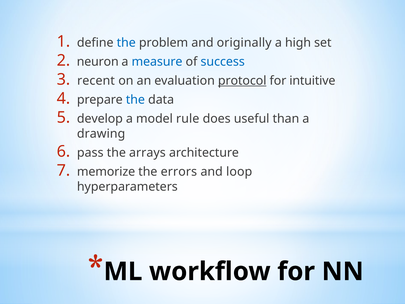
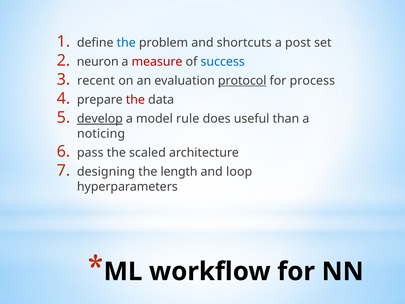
originally: originally -> shortcuts
high: high -> post
measure colour: blue -> red
intuitive: intuitive -> process
the at (135, 100) colour: blue -> red
develop underline: none -> present
drawing: drawing -> noticing
arrays: arrays -> scaled
memorize: memorize -> designing
errors: errors -> length
